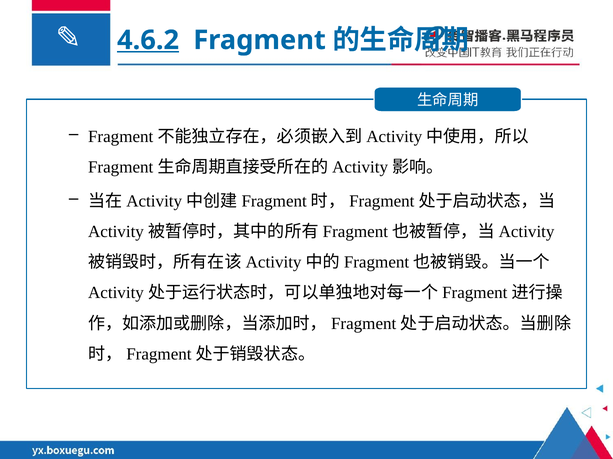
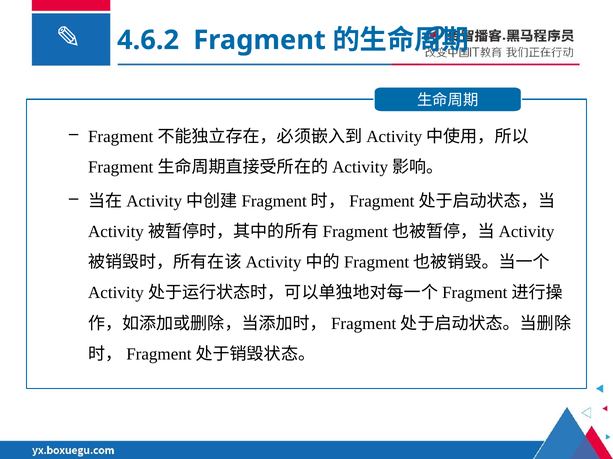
4.6.2 underline: present -> none
